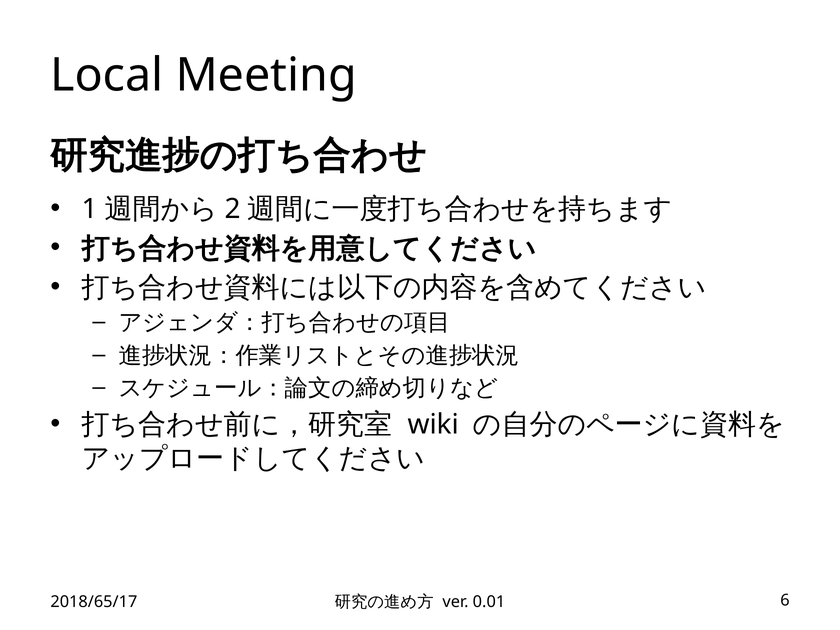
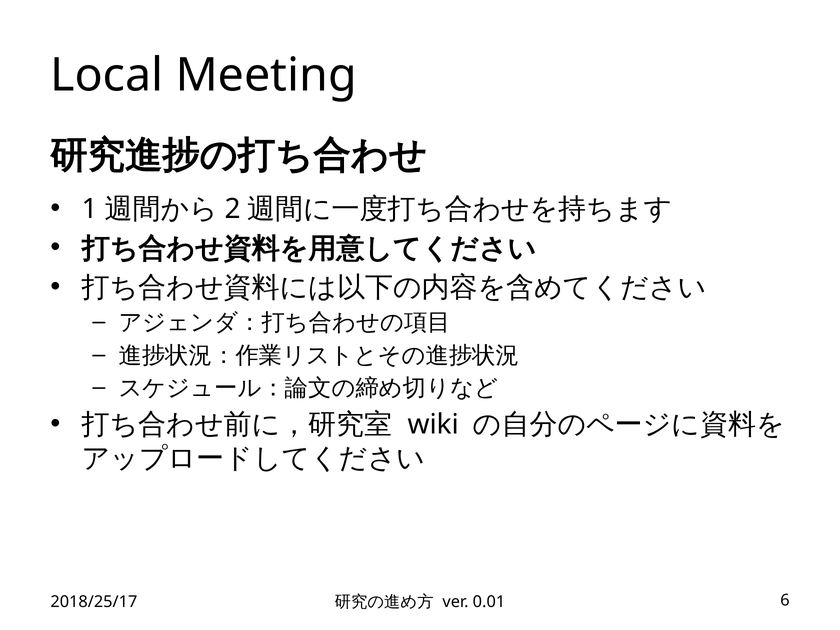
2018/65/17: 2018/65/17 -> 2018/25/17
